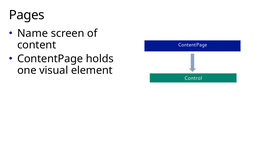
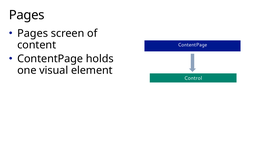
Name at (33, 33): Name -> Pages
